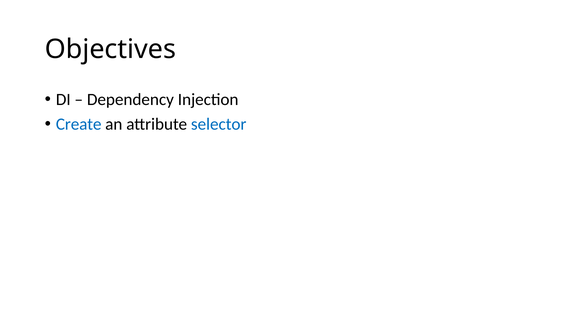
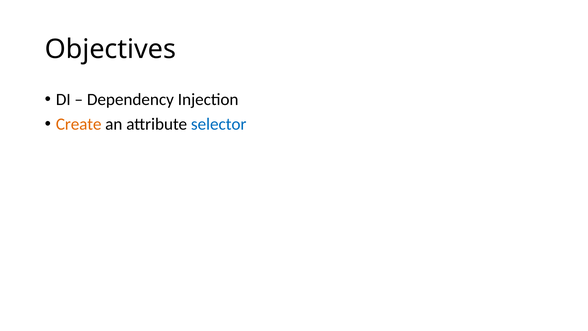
Create colour: blue -> orange
